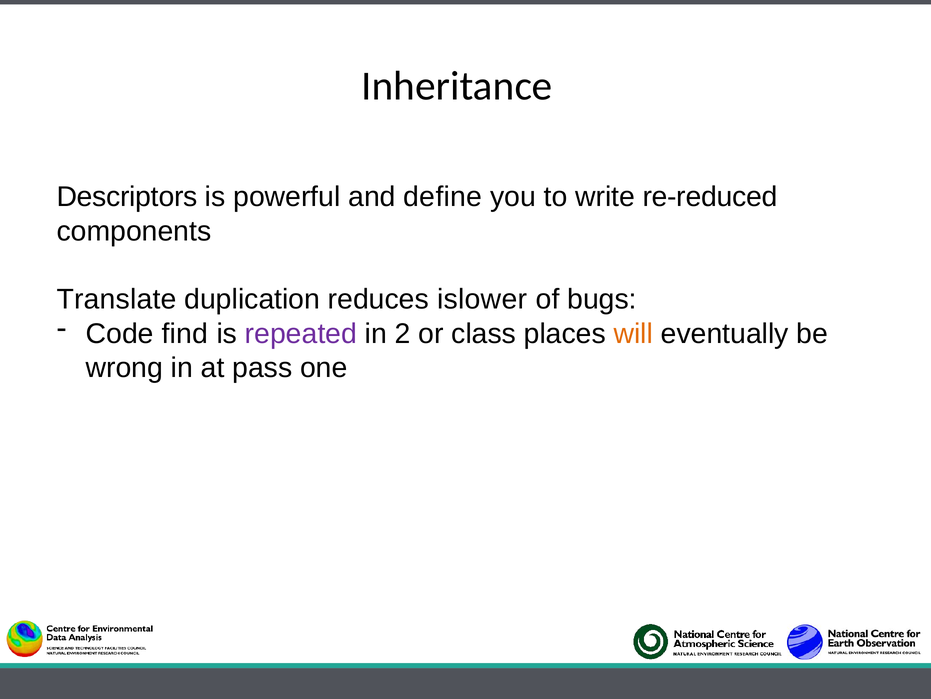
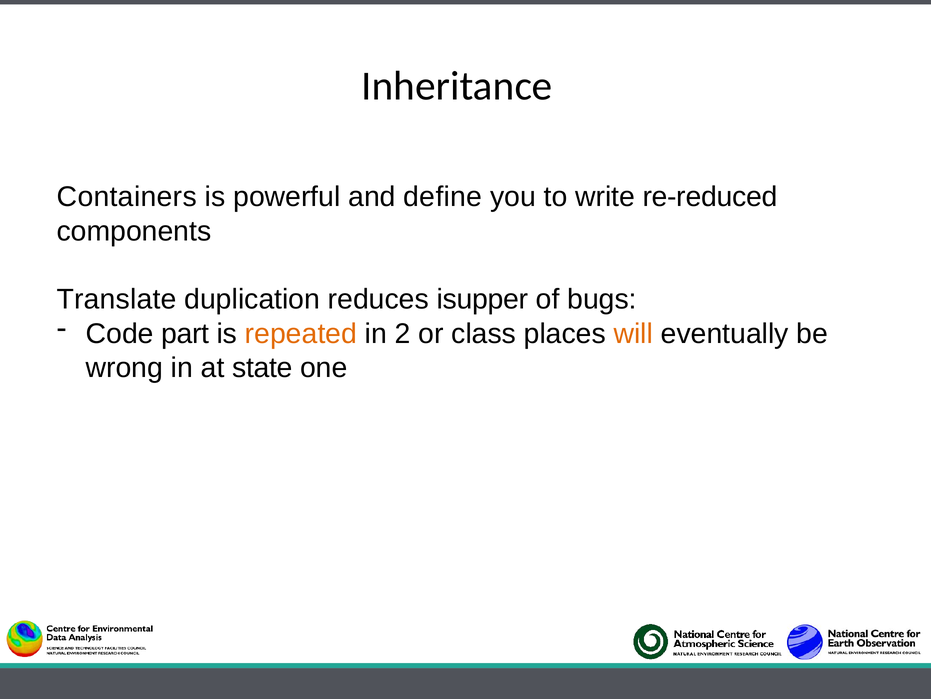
Descriptors: Descriptors -> Containers
islower: islower -> isupper
find: find -> part
repeated colour: purple -> orange
pass: pass -> state
